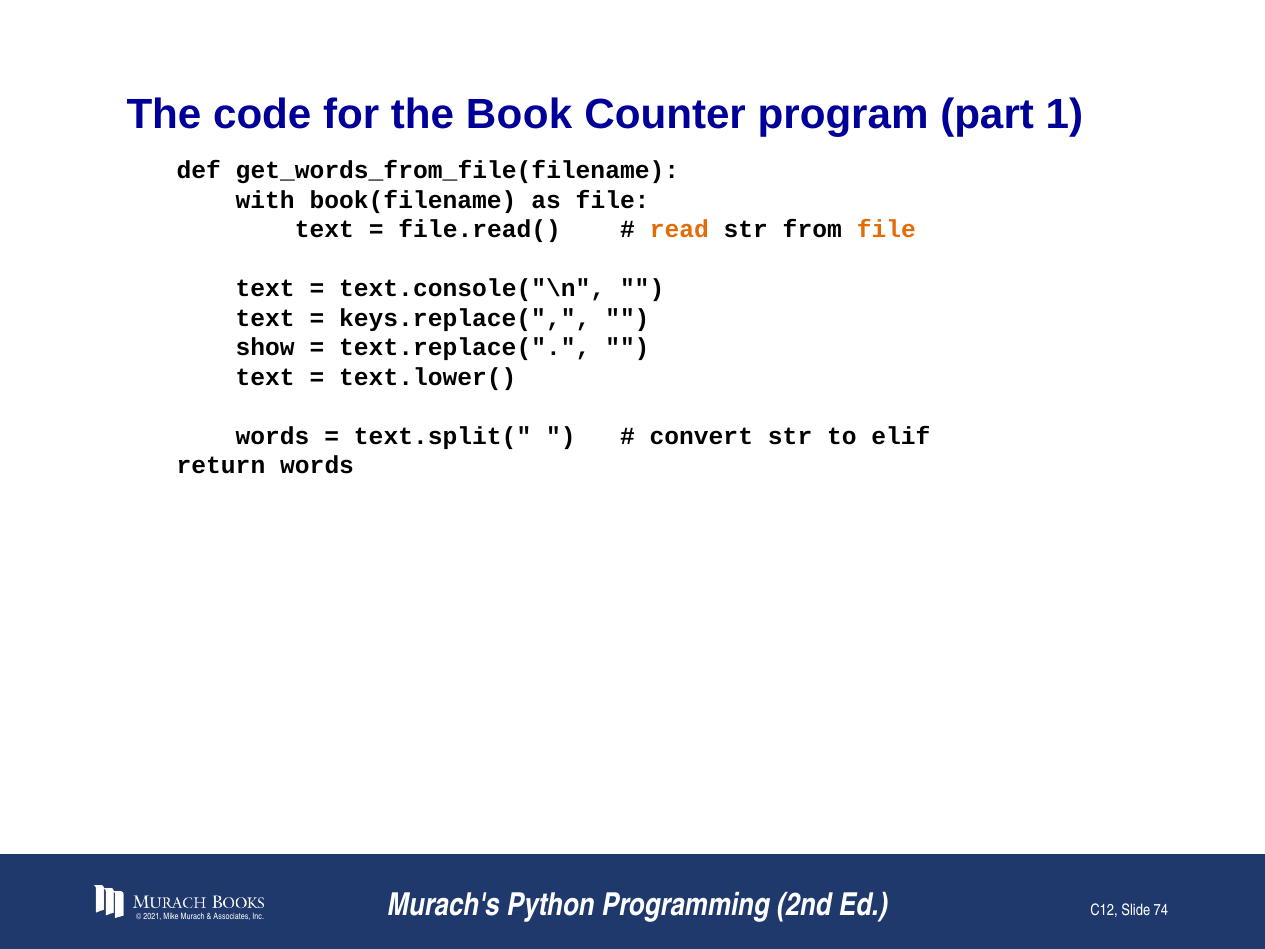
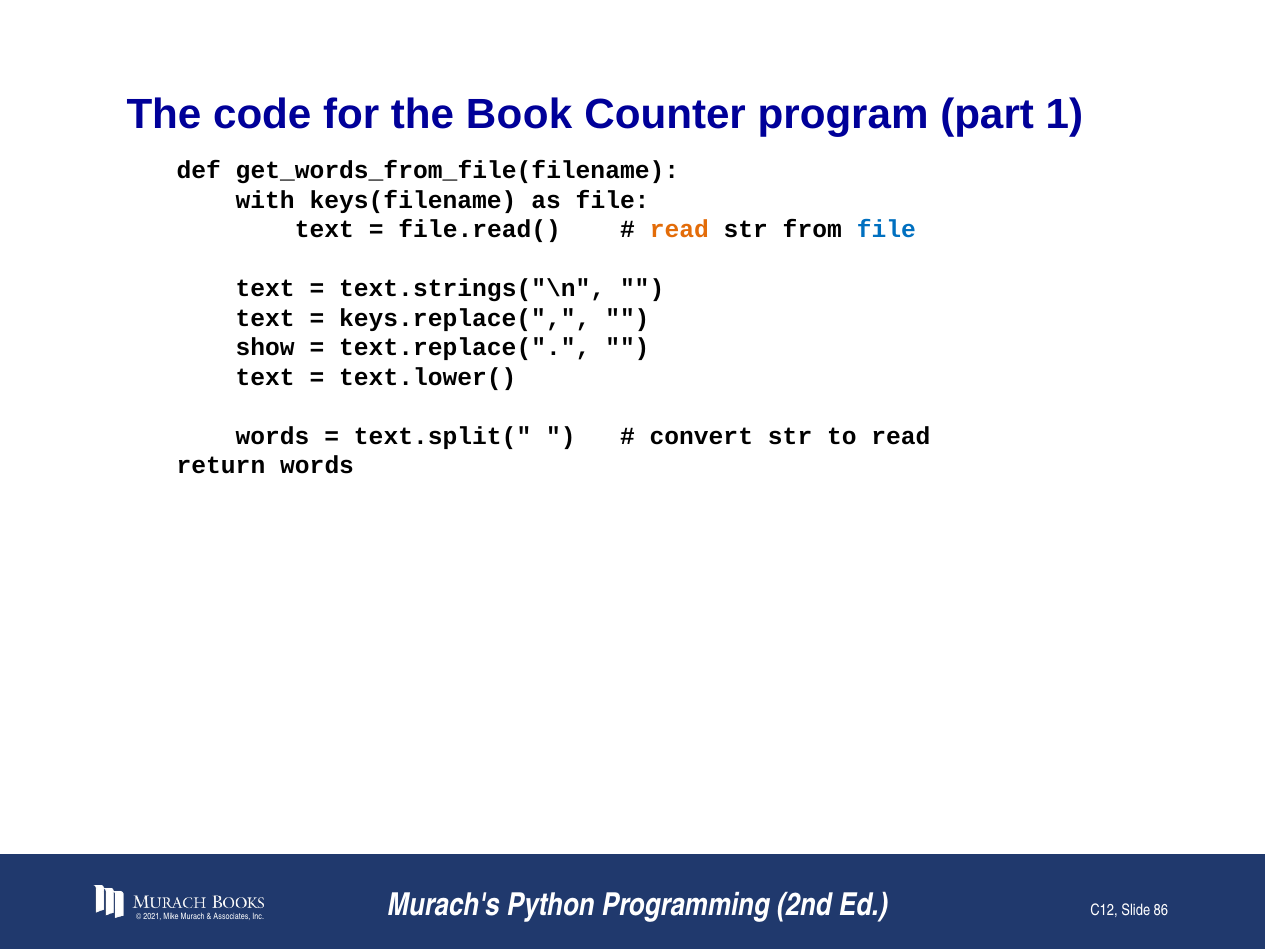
book(filename: book(filename -> keys(filename
file at (886, 229) colour: orange -> blue
text.console("\n: text.console("\n -> text.strings("\n
to elif: elif -> read
74: 74 -> 86
